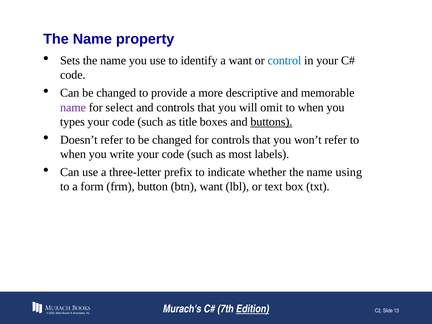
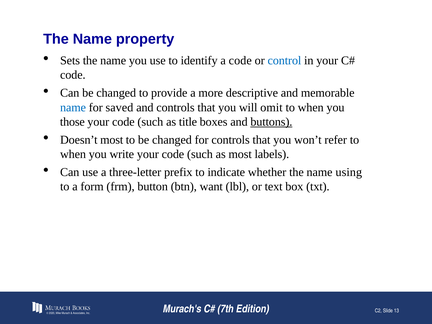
a want: want -> code
name at (73, 107) colour: purple -> blue
select: select -> saved
types: types -> those
Doesn’t refer: refer -> most
Edition underline: present -> none
